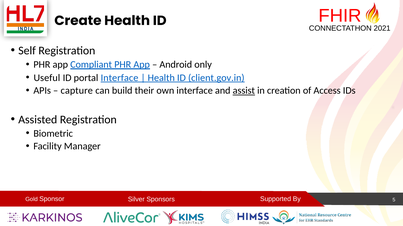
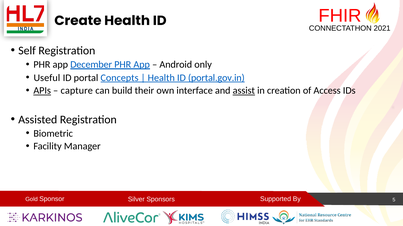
Compliant: Compliant -> December
portal Interface: Interface -> Concepts
client.gov.in: client.gov.in -> portal.gov.in
APIs underline: none -> present
